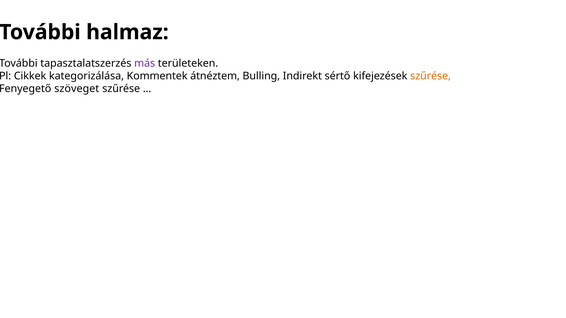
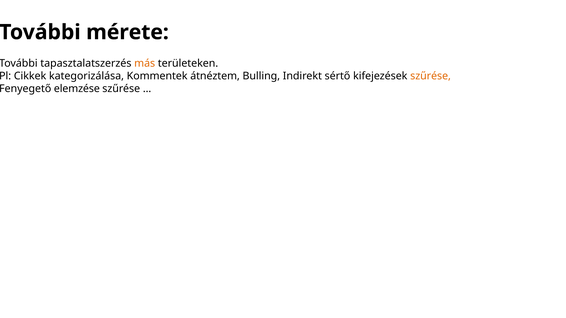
halmaz: halmaz -> mérete
más colour: purple -> orange
szöveget: szöveget -> elemzése
